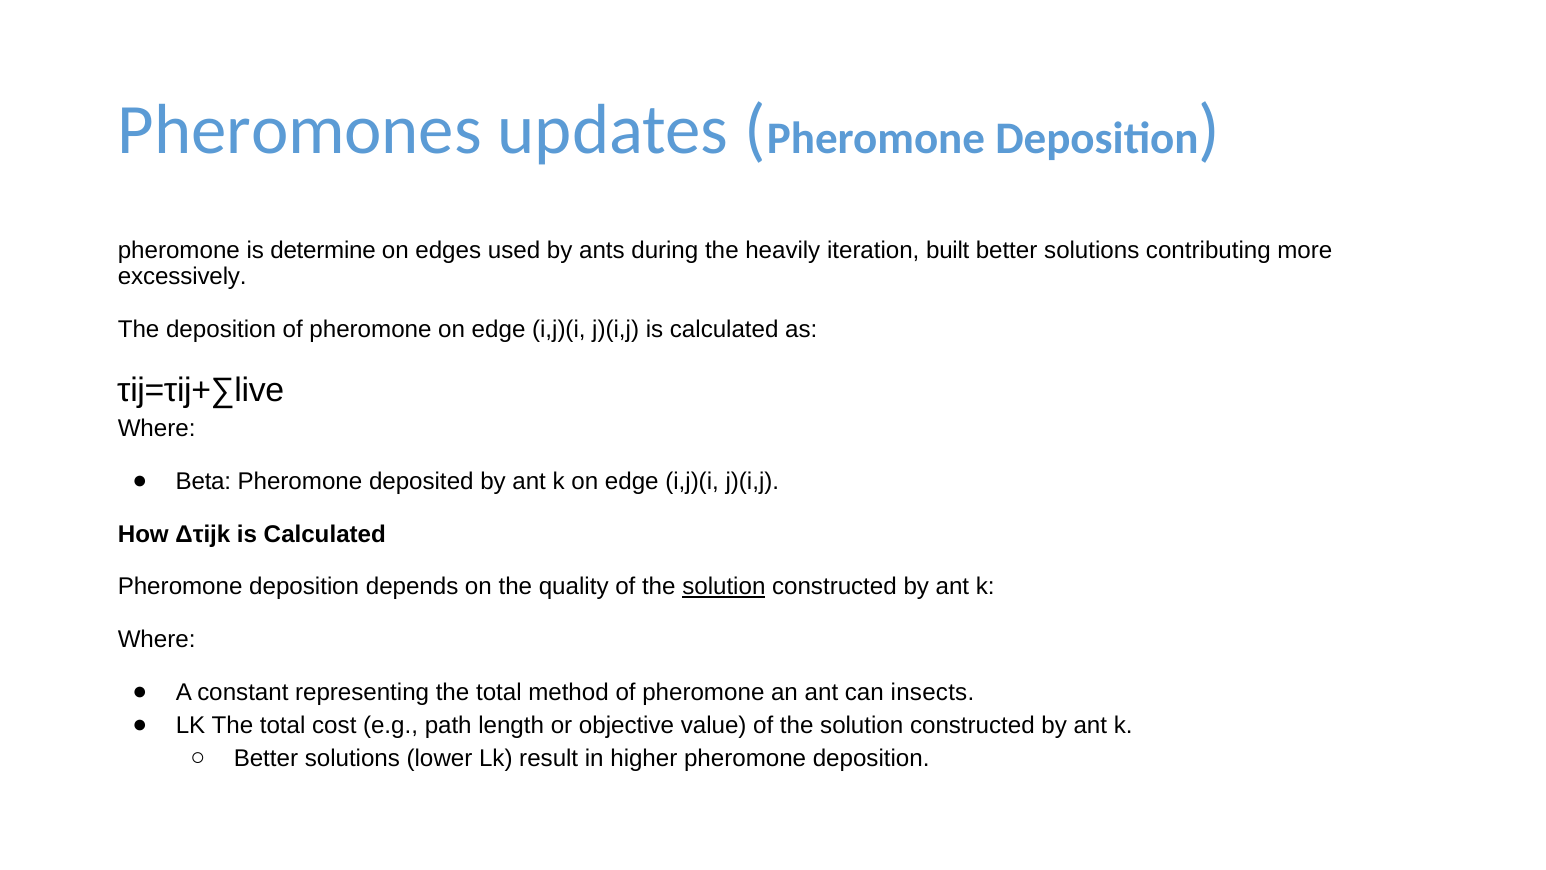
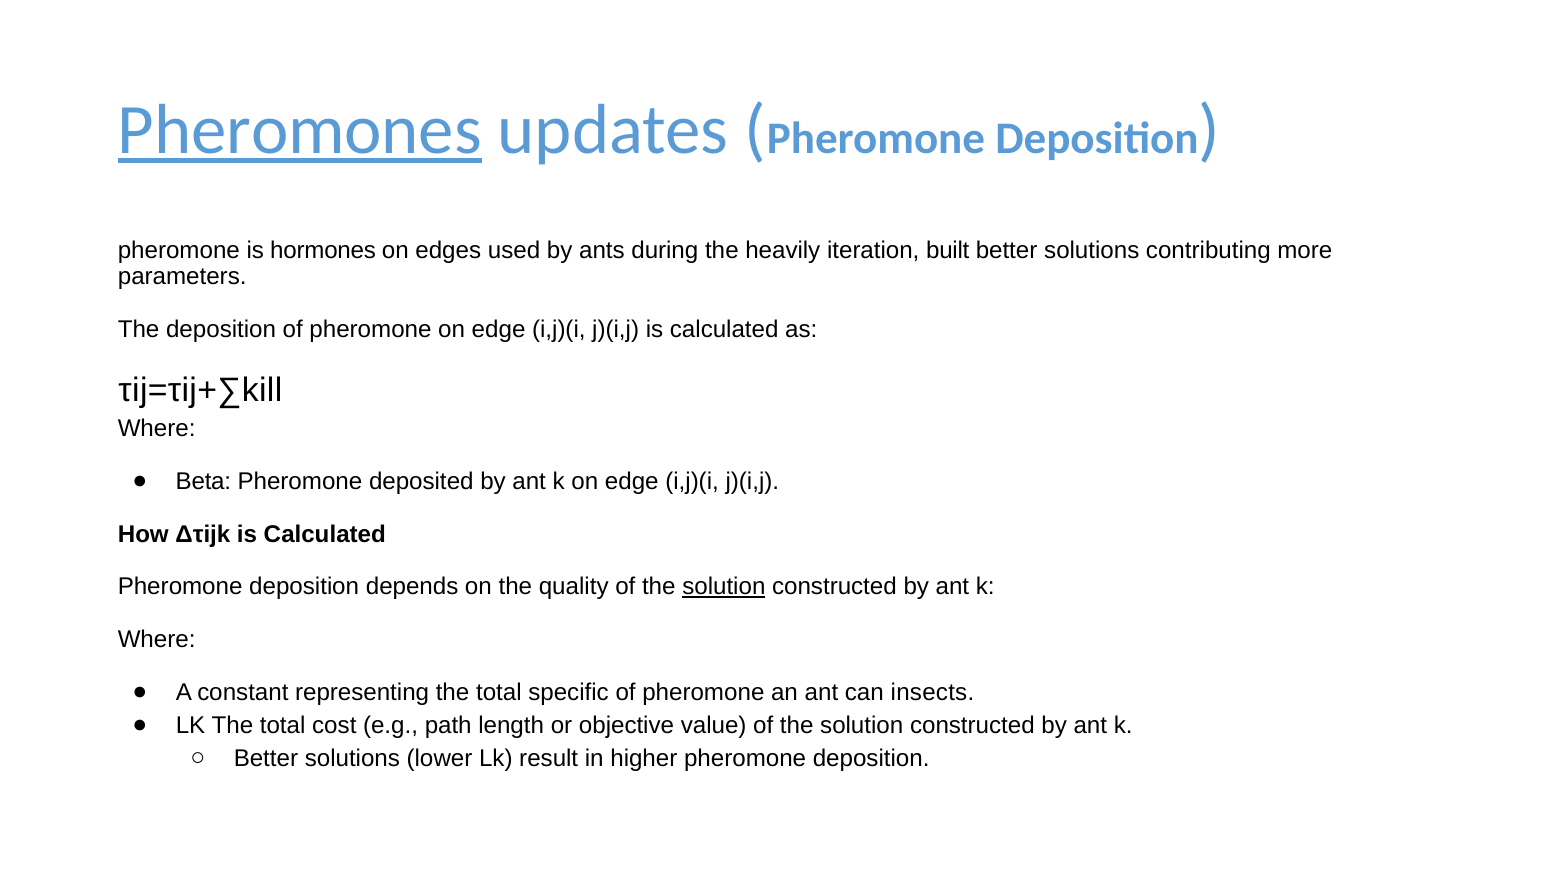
Pheromones underline: none -> present
determine: determine -> hormones
excessively: excessively -> parameters
τij=τij+∑live: τij=τij+∑live -> τij=τij+∑kill
method: method -> specific
